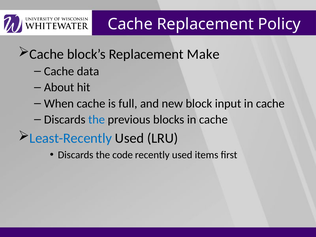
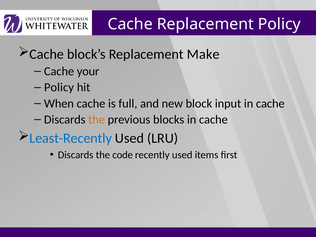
data: data -> your
About at (59, 87): About -> Policy
the at (97, 120) colour: blue -> orange
